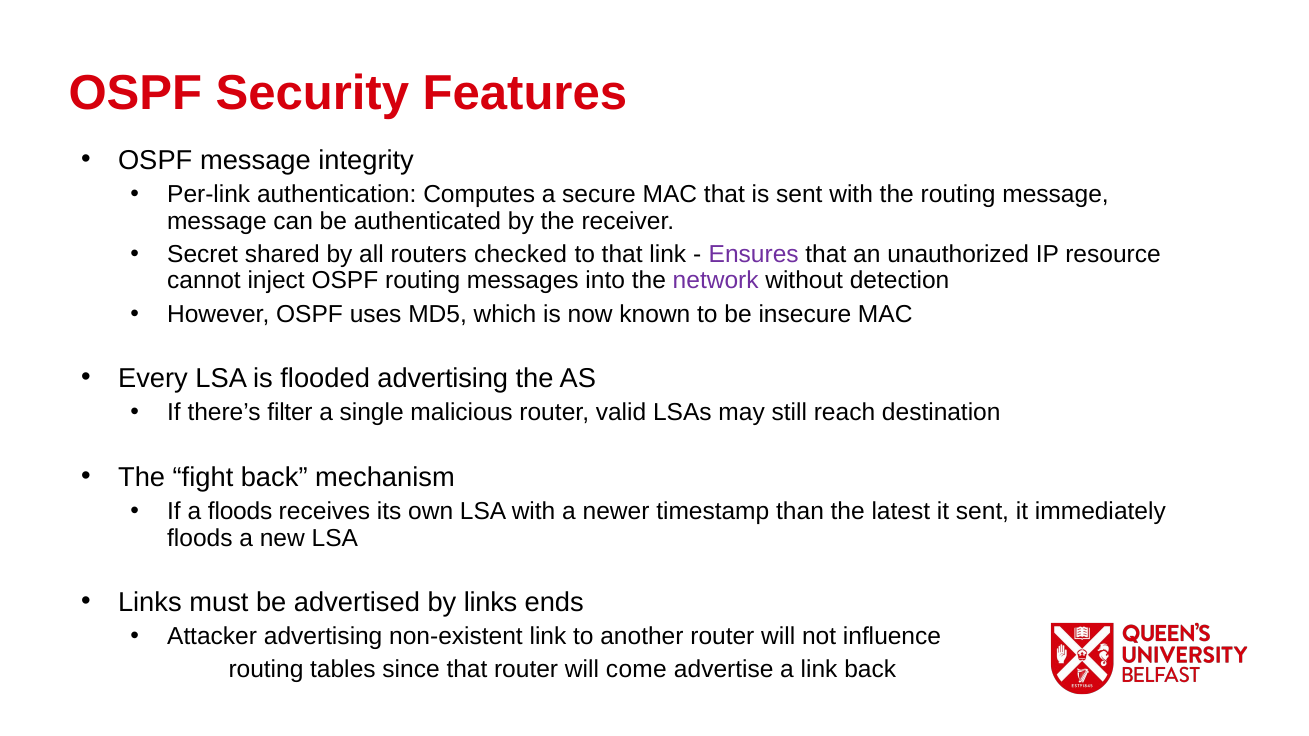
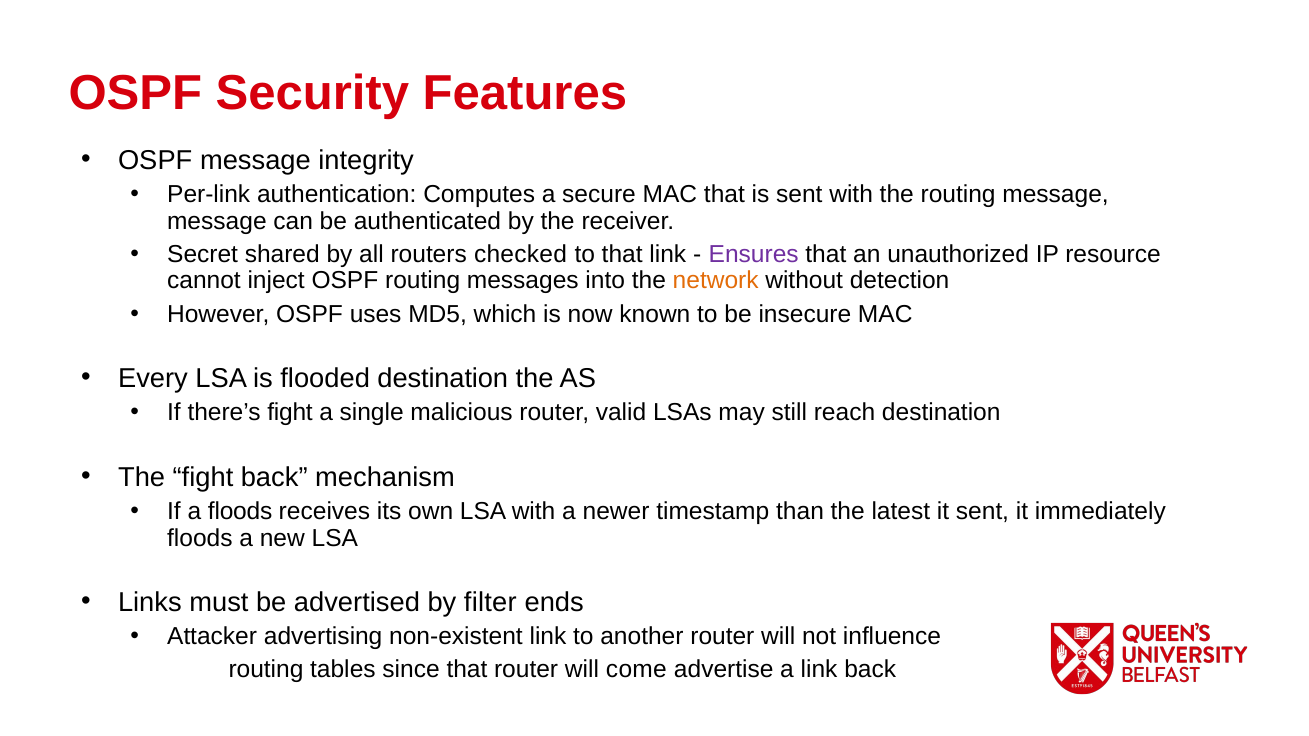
network colour: purple -> orange
flooded advertising: advertising -> destination
there’s filter: filter -> fight
by links: links -> filter
